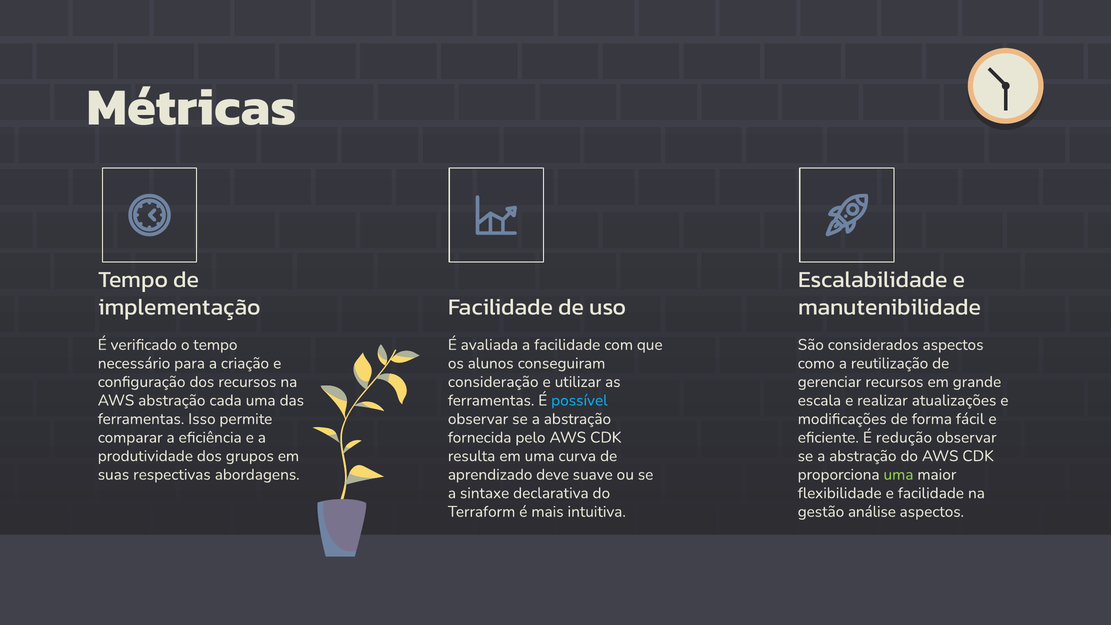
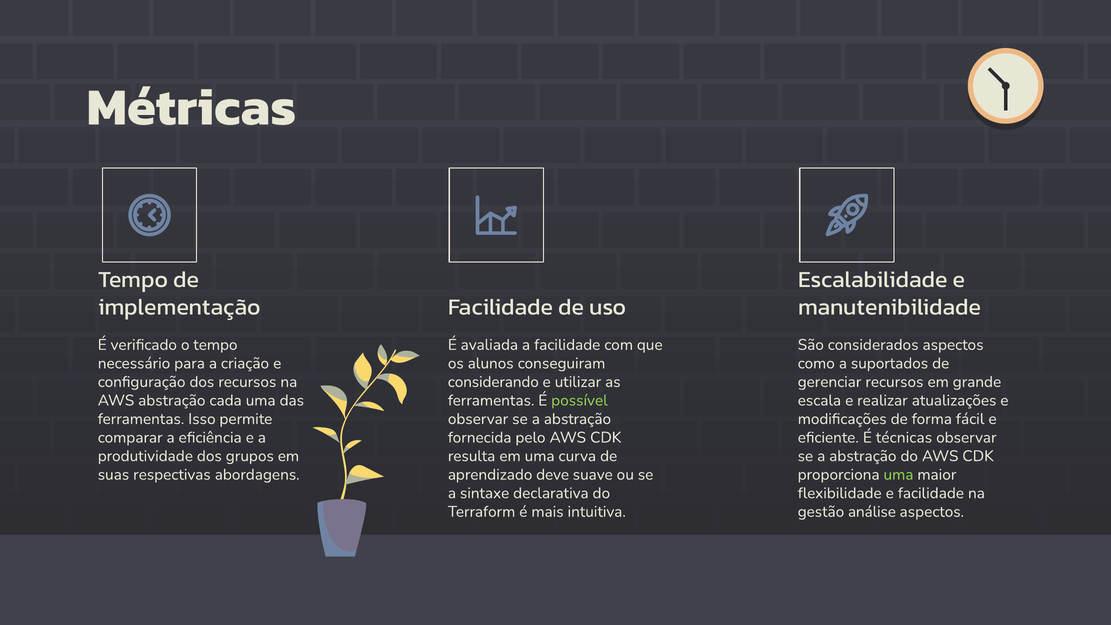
reutilização: reutilização -> suportados
consideração: consideração -> considerando
possível colour: light blue -> light green
redução: redução -> técnicas
